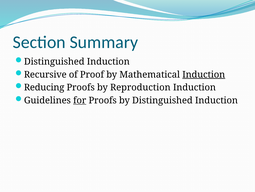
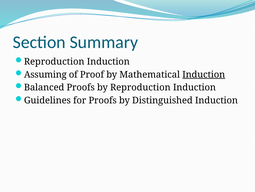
Distinguished at (54, 61): Distinguished -> Reproduction
Recursive: Recursive -> Assuming
Reducing: Reducing -> Balanced
for underline: present -> none
